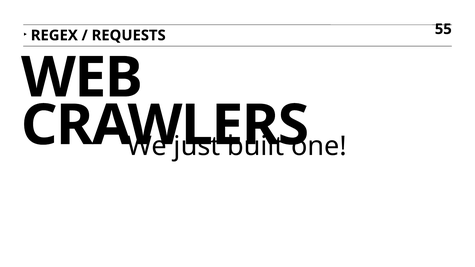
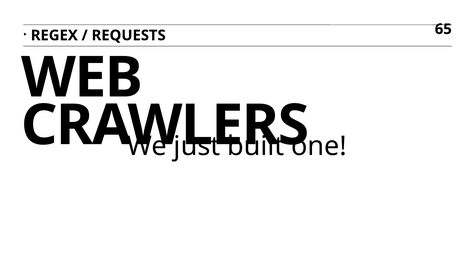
55: 55 -> 65
